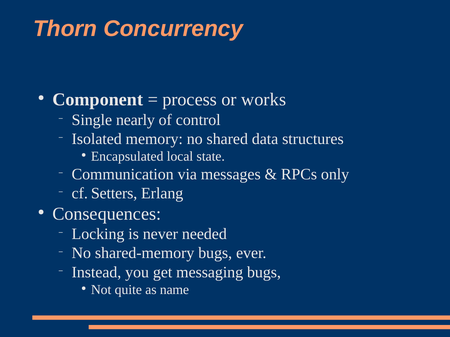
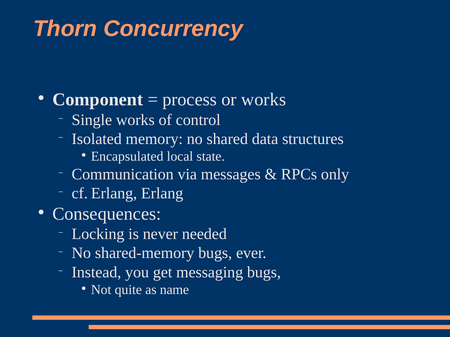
Single nearly: nearly -> works
cf Setters: Setters -> Erlang
